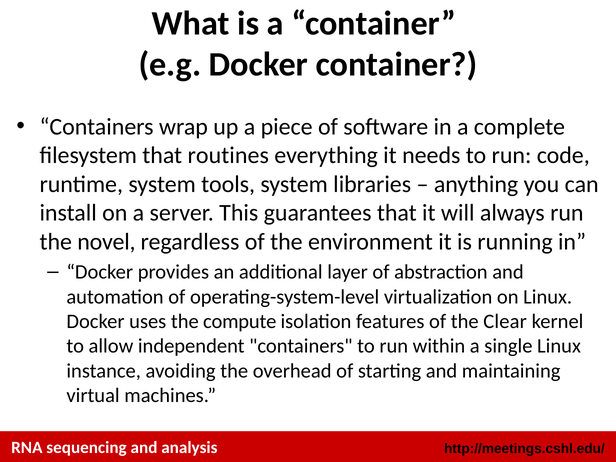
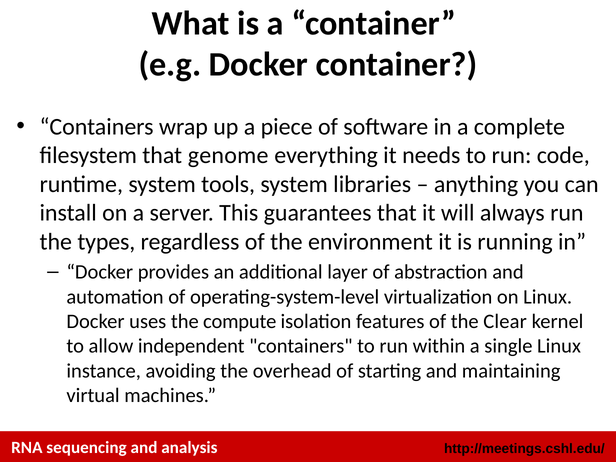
routines: routines -> genome
novel: novel -> types
